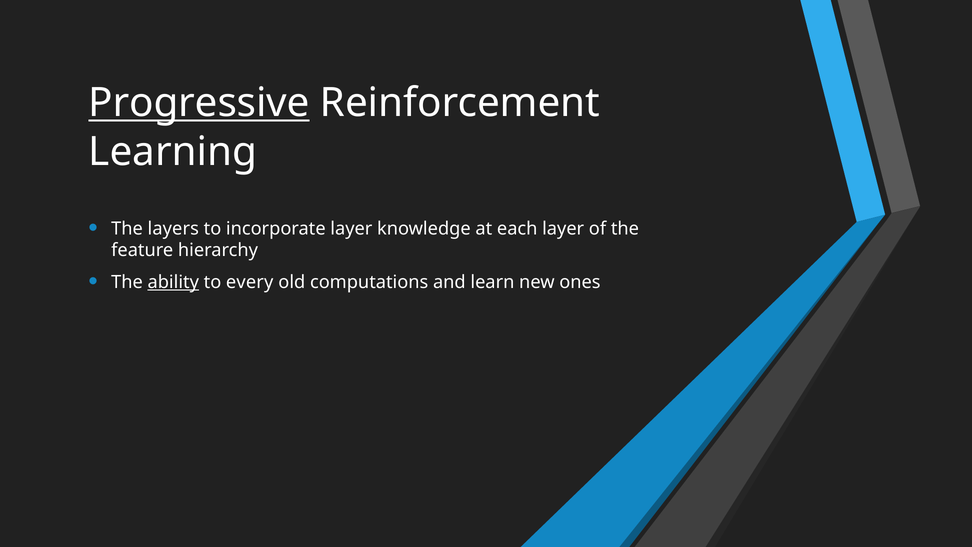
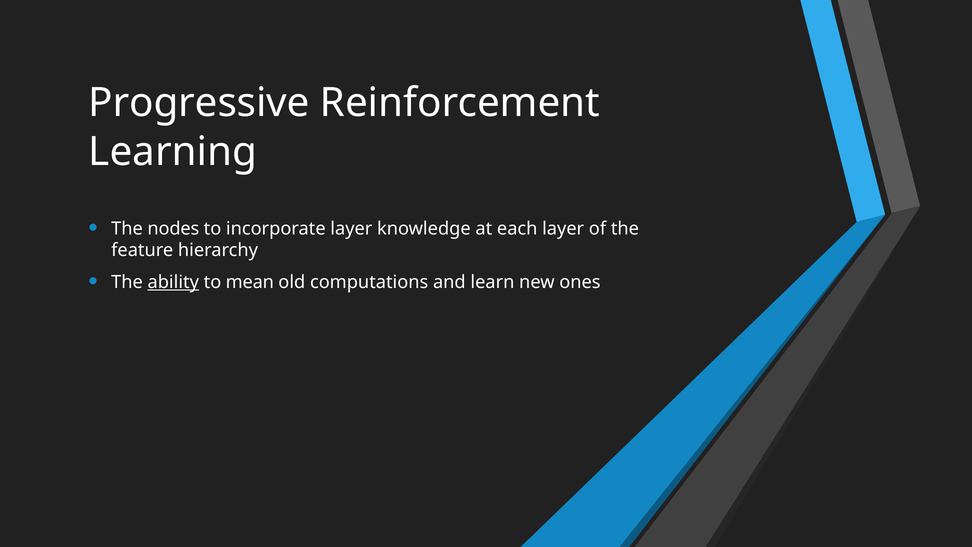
Progressive underline: present -> none
layers: layers -> nodes
every: every -> mean
